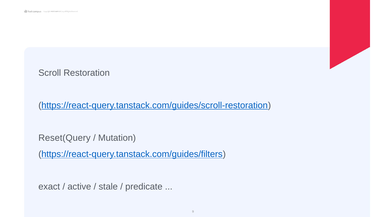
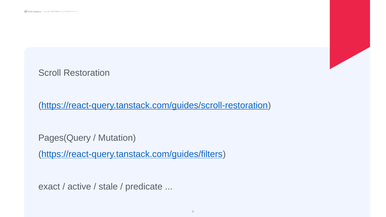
Reset(Query: Reset(Query -> Pages(Query
